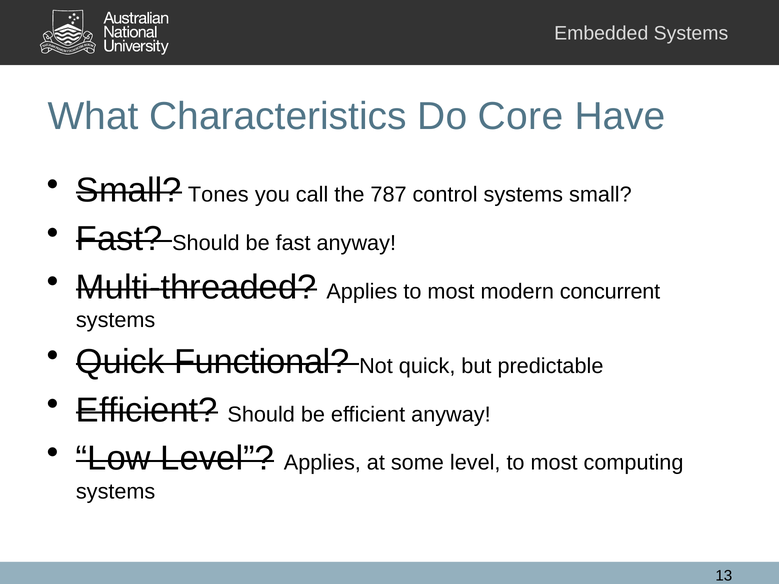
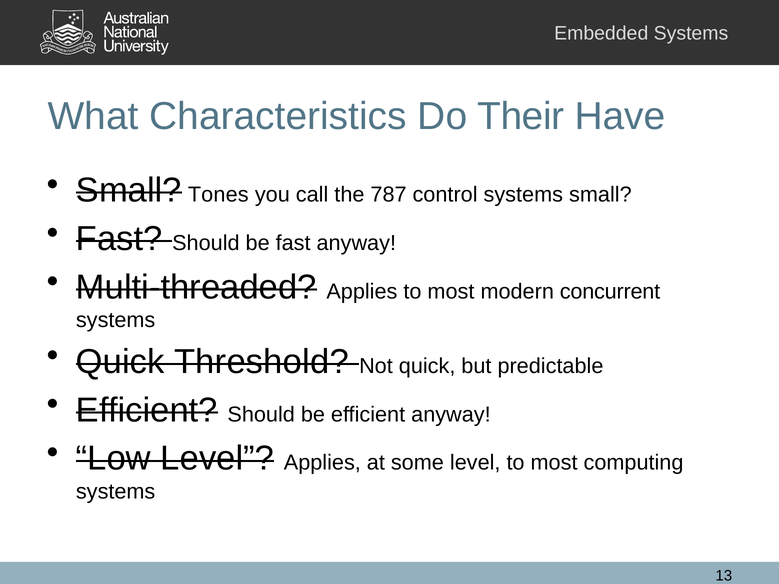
Core: Core -> Their
Functional: Functional -> Threshold
